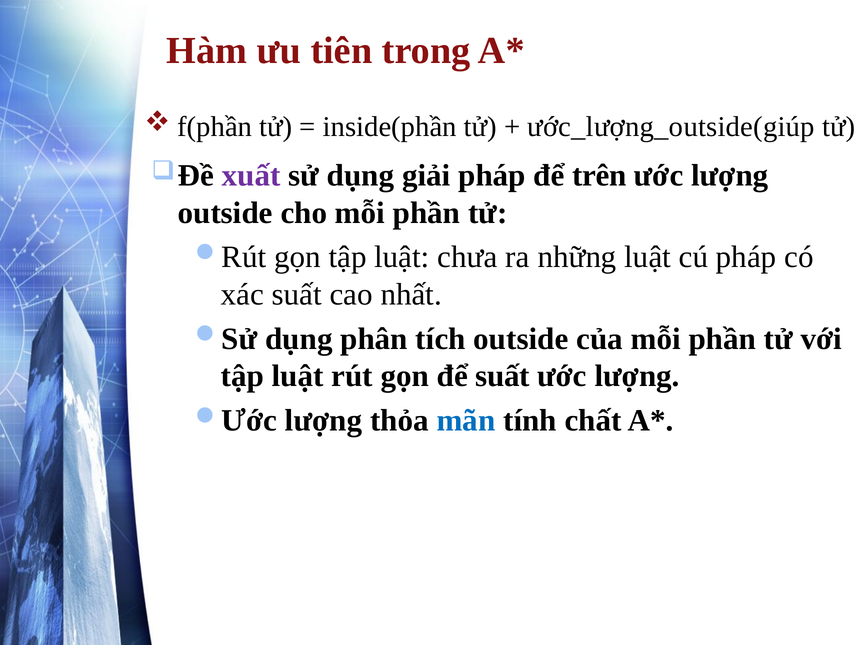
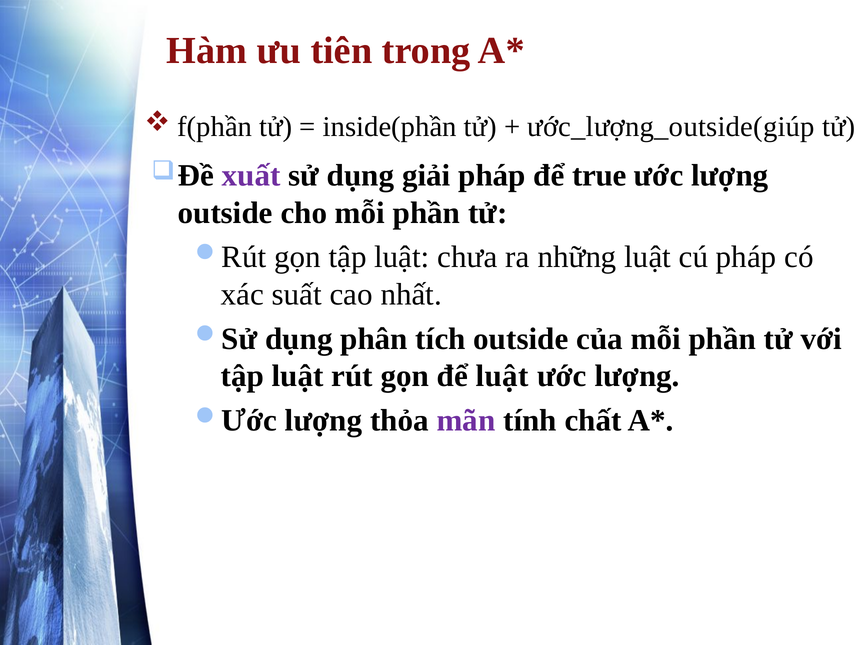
trên: trên -> true
để suất: suất -> luật
mãn colour: blue -> purple
